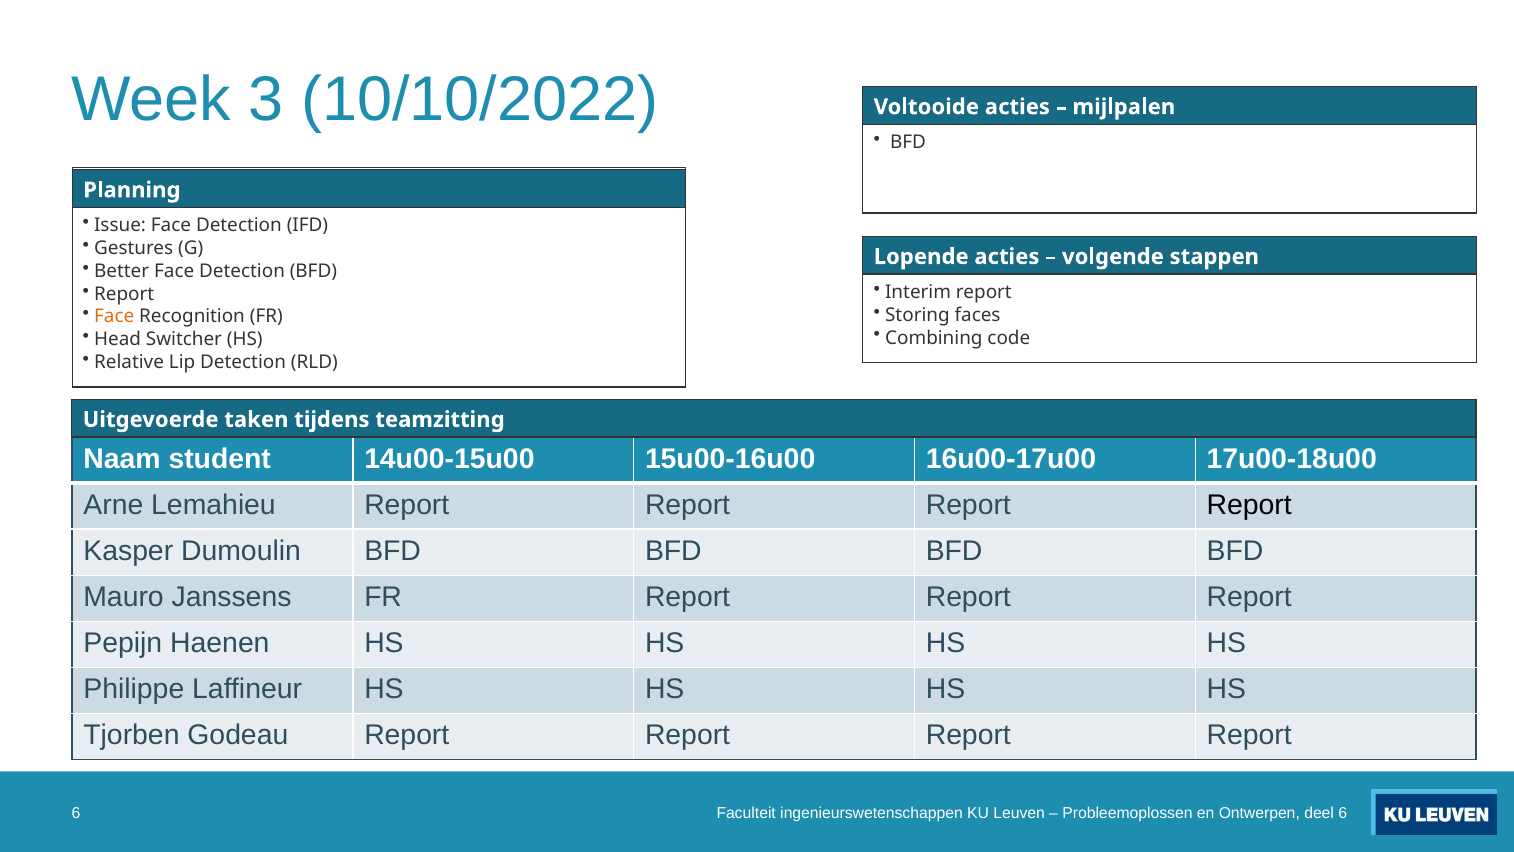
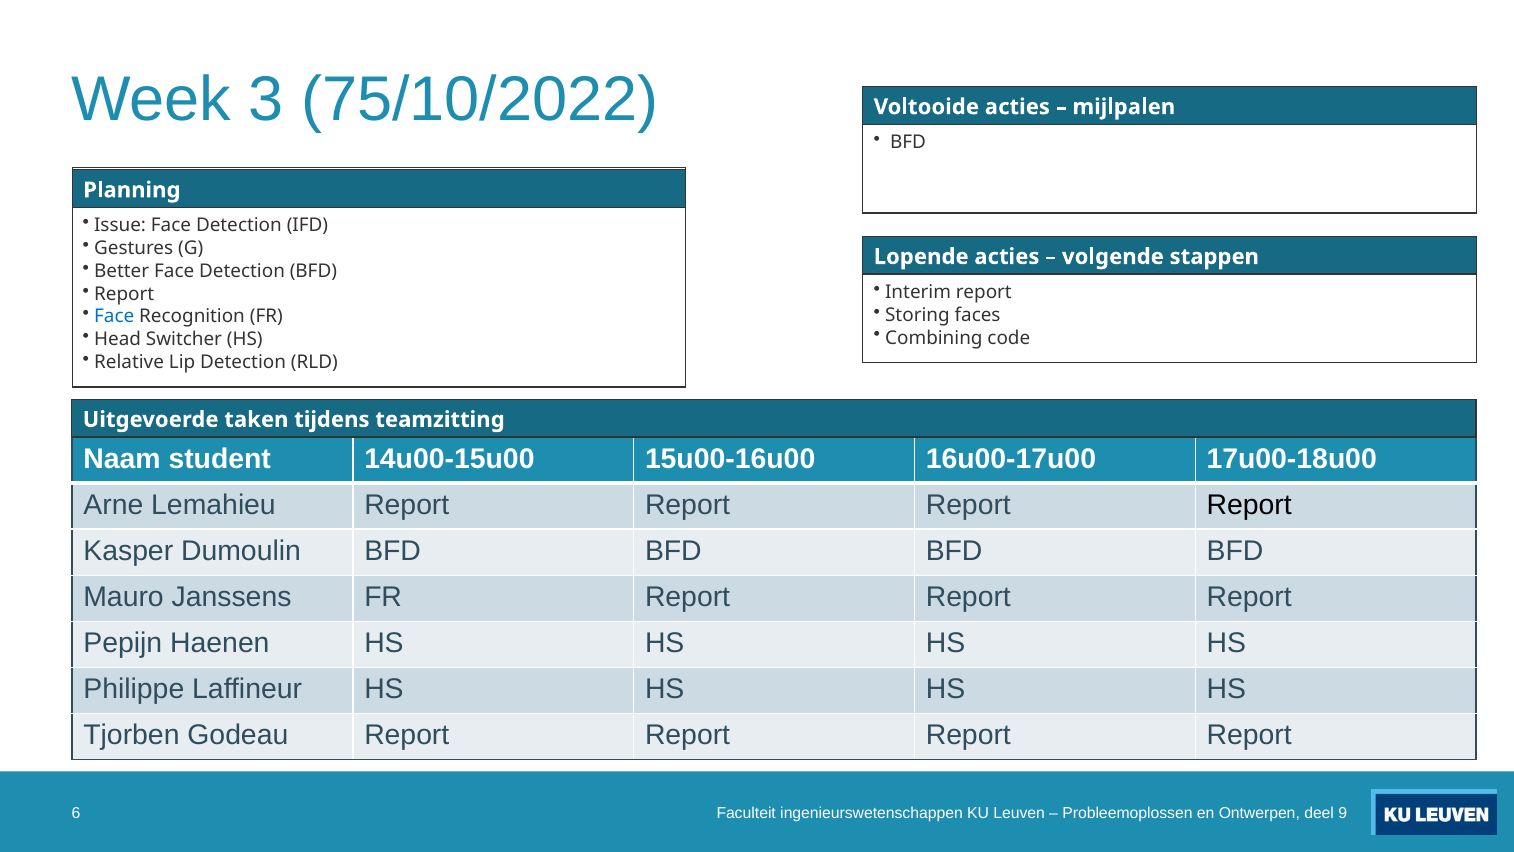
10/10/2022: 10/10/2022 -> 75/10/2022
Face at (114, 316) colour: orange -> blue
deel 6: 6 -> 9
